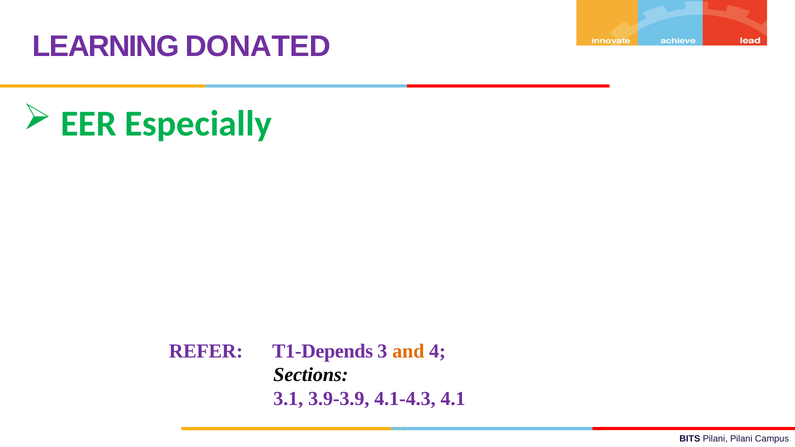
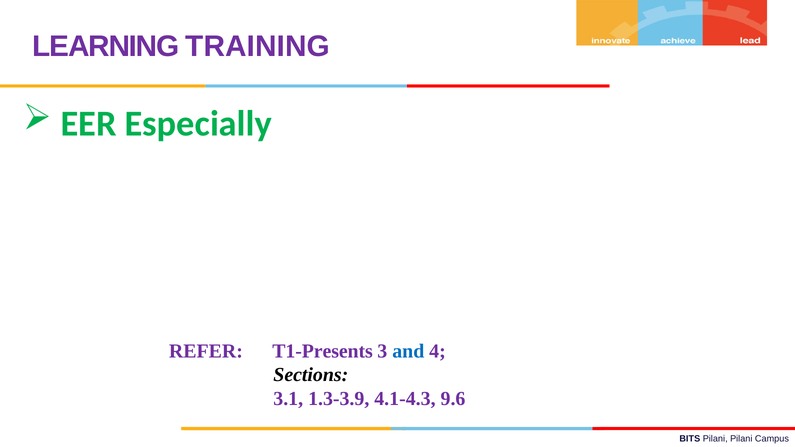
DONATED: DONATED -> TRAINING
T1-Depends: T1-Depends -> T1-Presents
and colour: orange -> blue
3.9-3.9: 3.9-3.9 -> 1.3-3.9
4.1: 4.1 -> 9.6
